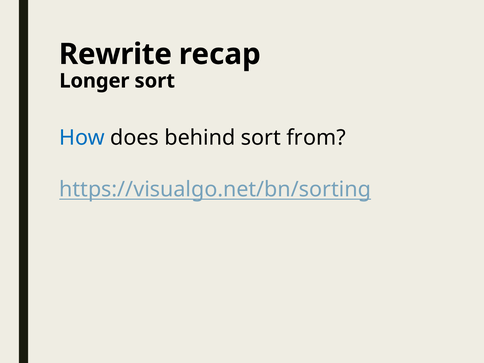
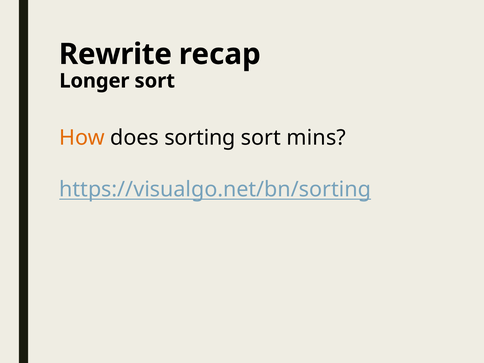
How colour: blue -> orange
behind: behind -> sorting
from: from -> mins
